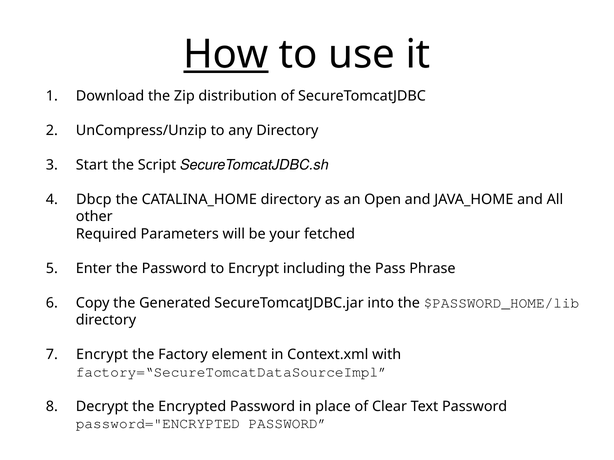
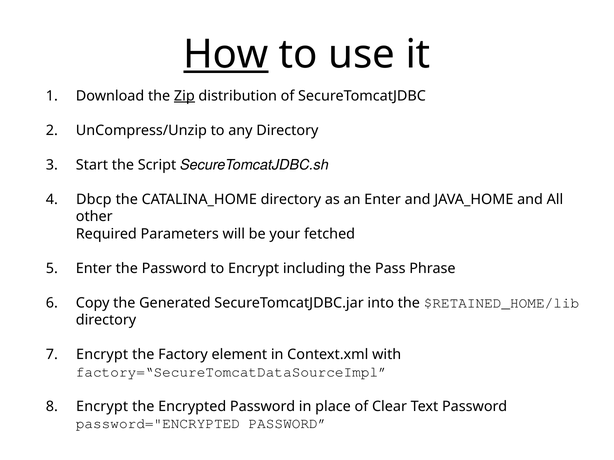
Zip underline: none -> present
an Open: Open -> Enter
$PASSWORD_HOME/lib: $PASSWORD_HOME/lib -> $RETAINED_HOME/lib
Decrypt at (102, 407): Decrypt -> Encrypt
